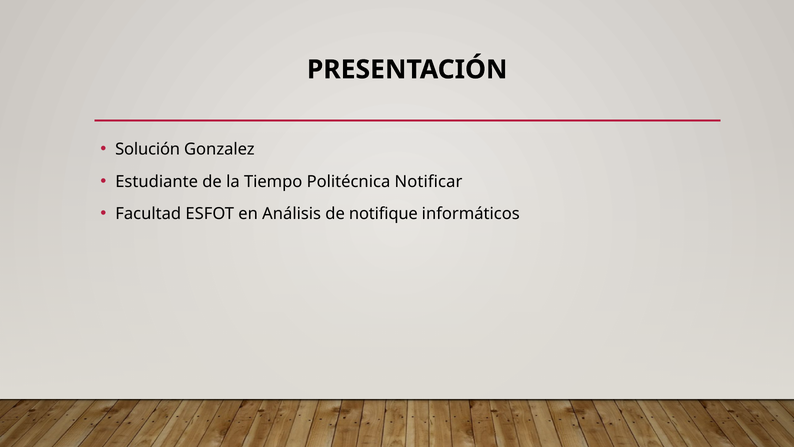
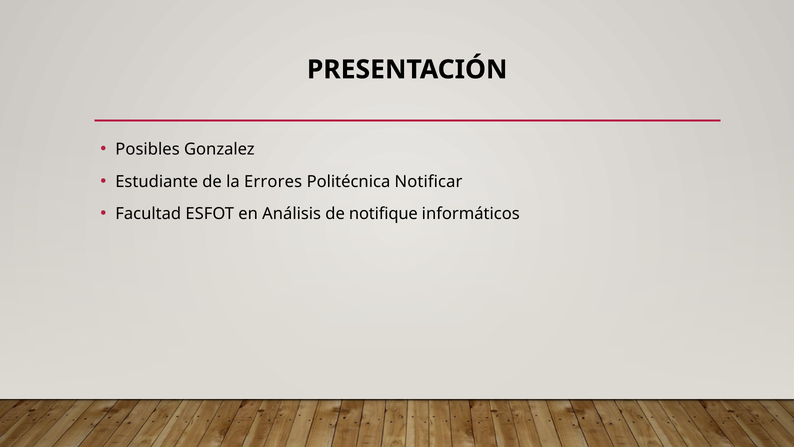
Solución: Solución -> Posibles
Tiempo: Tiempo -> Errores
